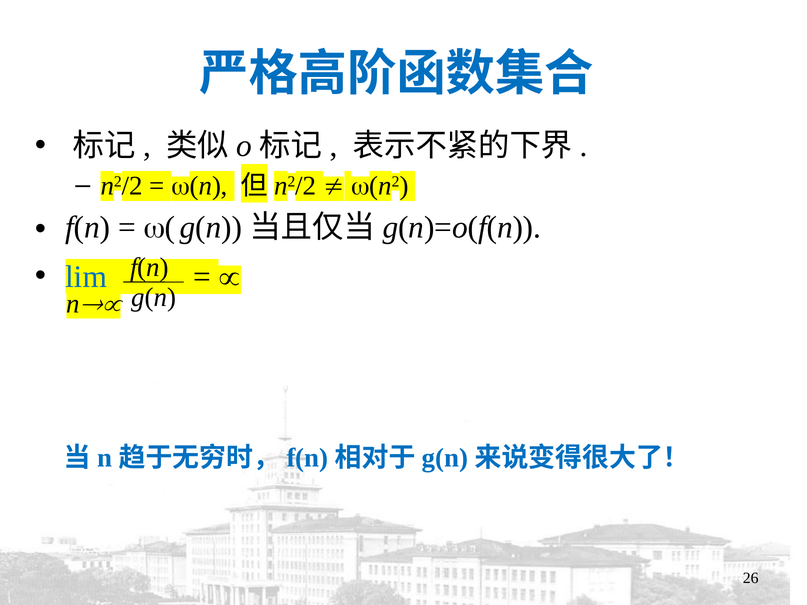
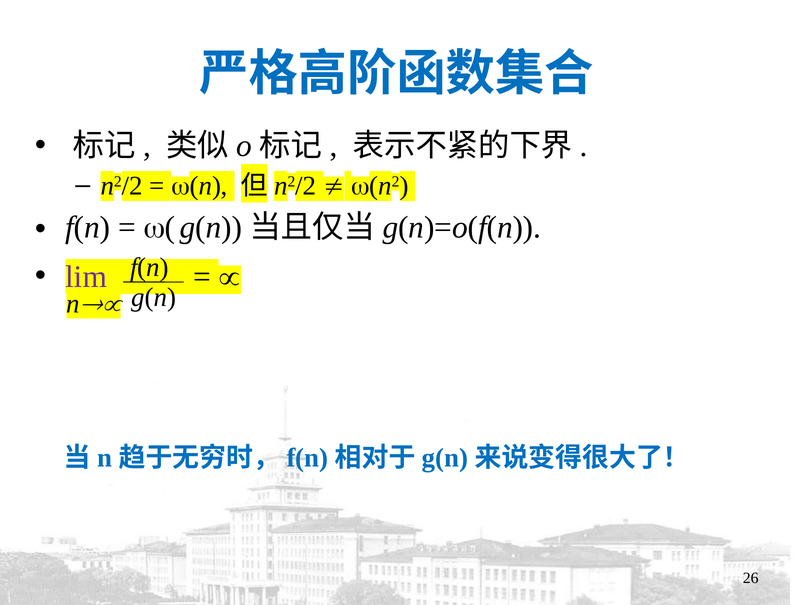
lim colour: blue -> purple
